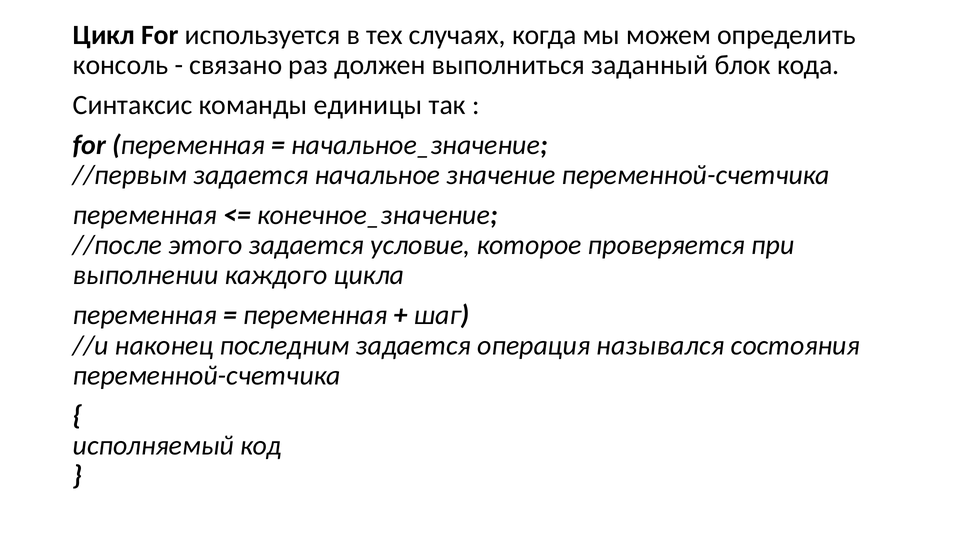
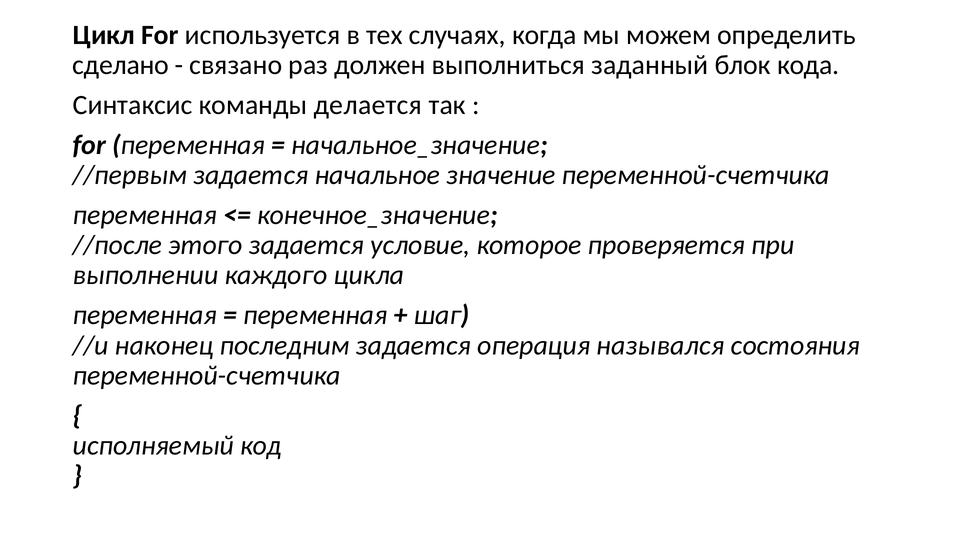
консоль: консоль -> сделано
единицы: единицы -> делается
